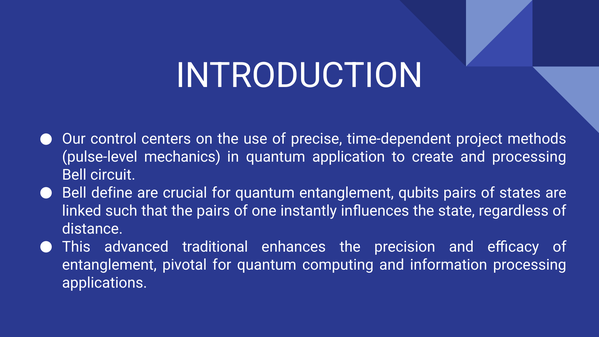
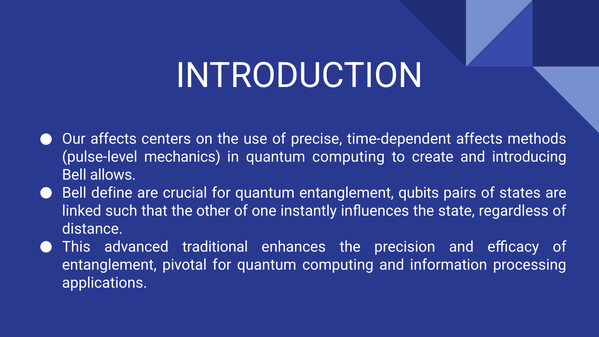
Our control: control -> affects
time-dependent project: project -> affects
in quantum application: application -> computing
and processing: processing -> introducing
circuit: circuit -> allows
the pairs: pairs -> other
